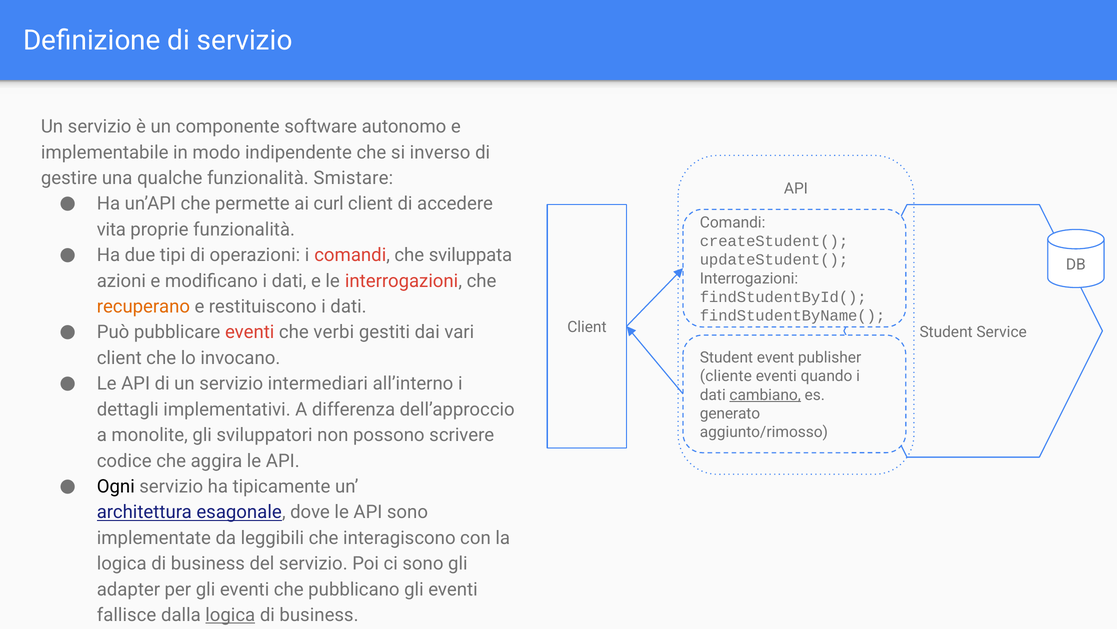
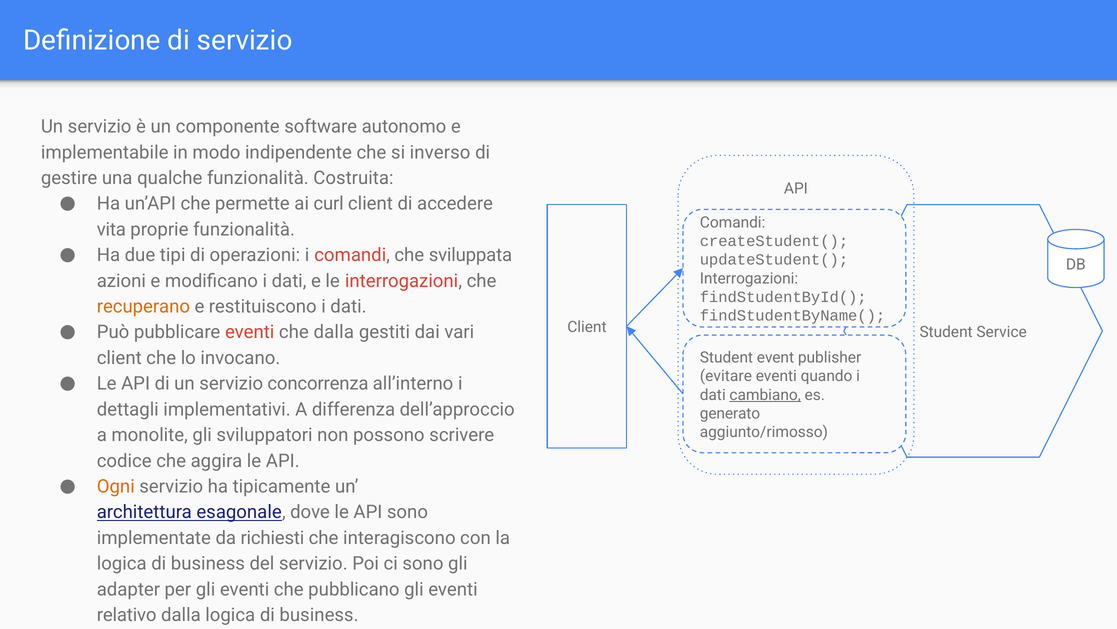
Smistare: Smistare -> Costruita
che verbi: verbi -> dalla
cliente: cliente -> evitare
intermediari: intermediari -> concorrenza
Ogni colour: black -> orange
leggibili: leggibili -> richiesti
fallisce: fallisce -> relativo
logica at (230, 615) underline: present -> none
